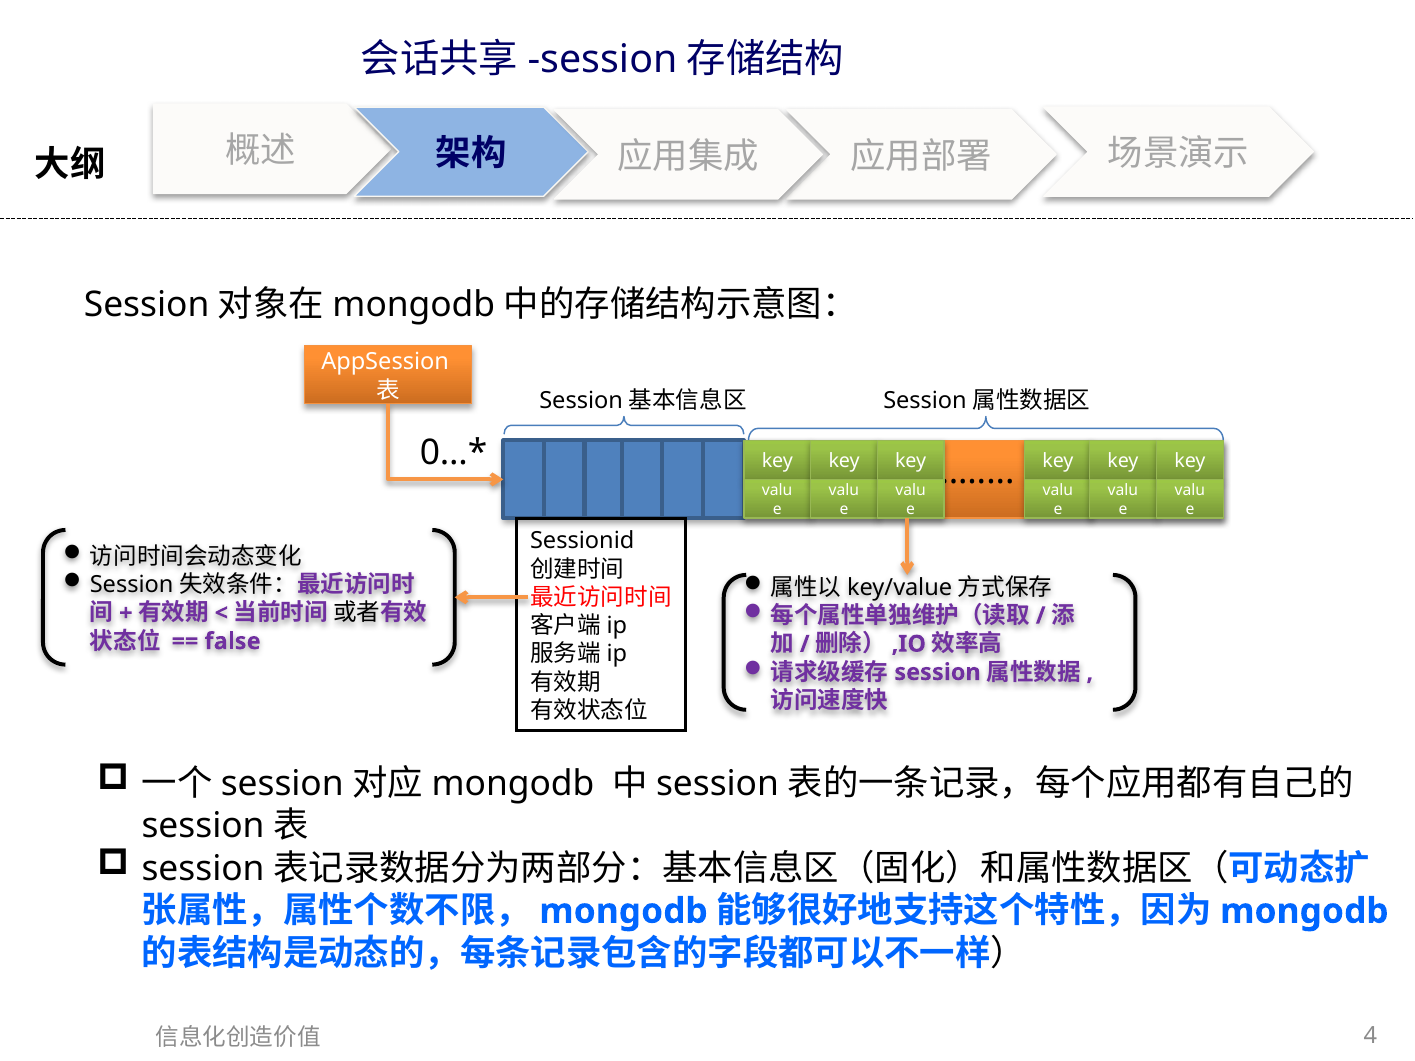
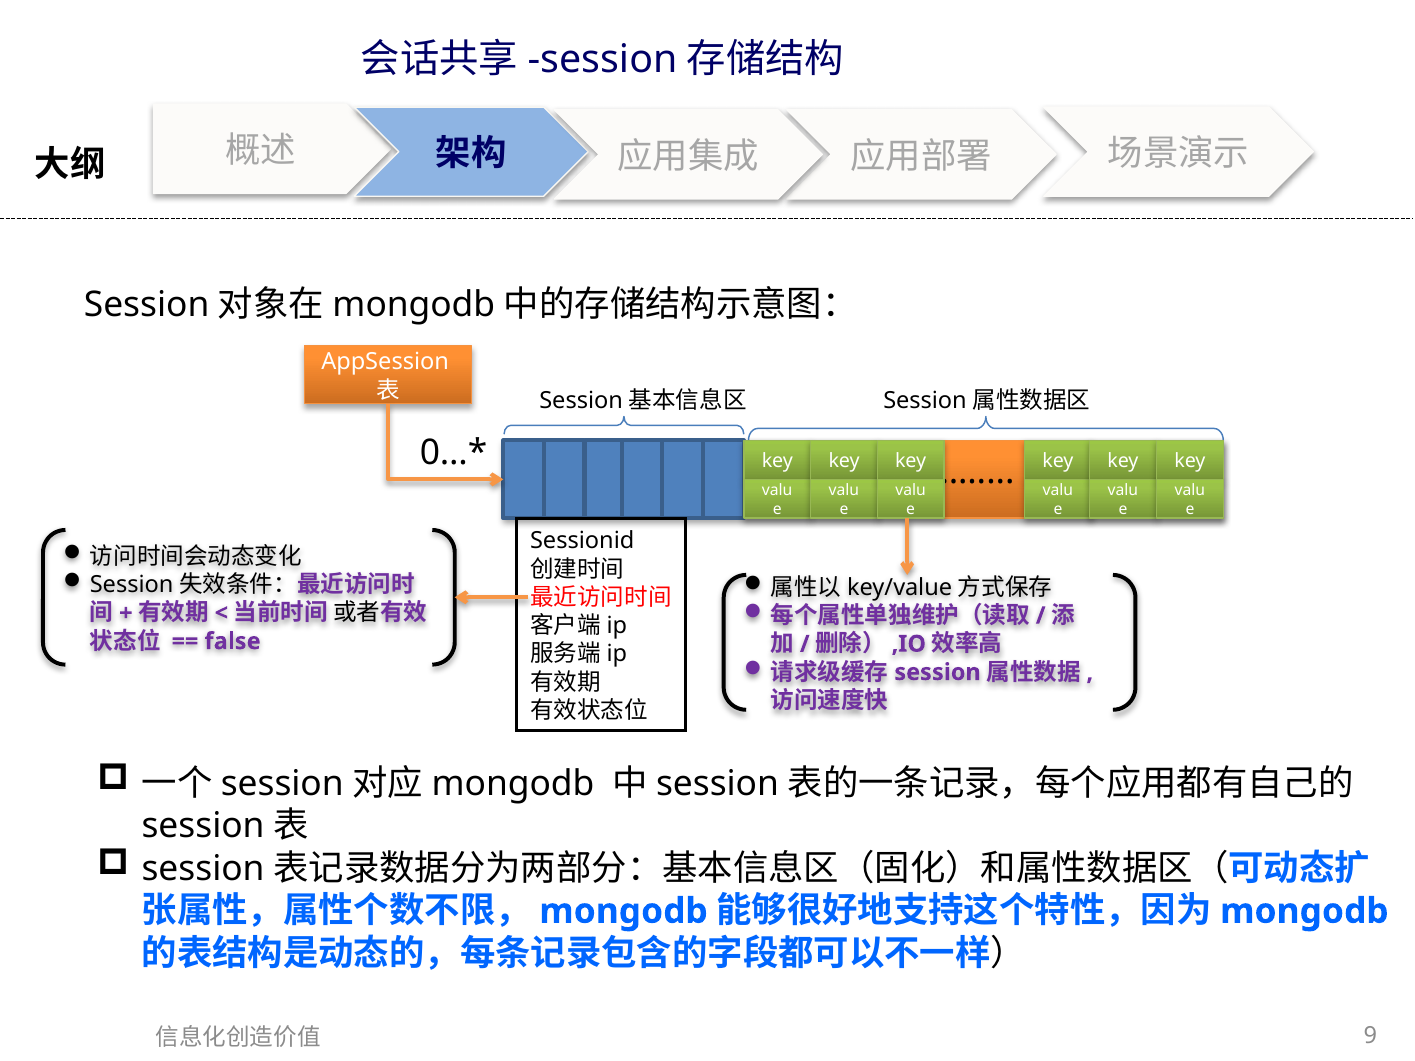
4: 4 -> 9
